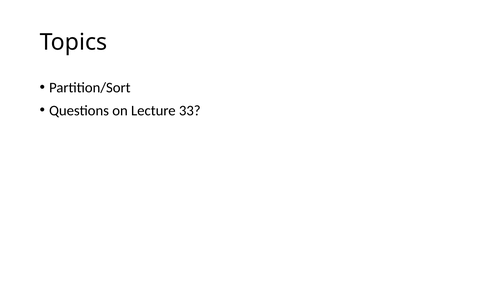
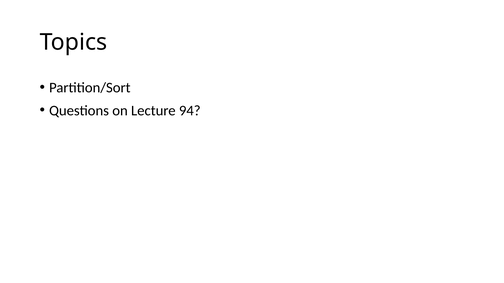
33: 33 -> 94
